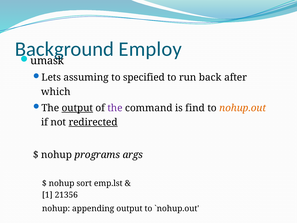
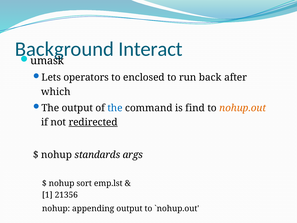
Employ: Employ -> Interact
assuming: assuming -> operators
specified: specified -> enclosed
output at (77, 108) underline: present -> none
the at (115, 108) colour: purple -> blue
programs: programs -> standards
